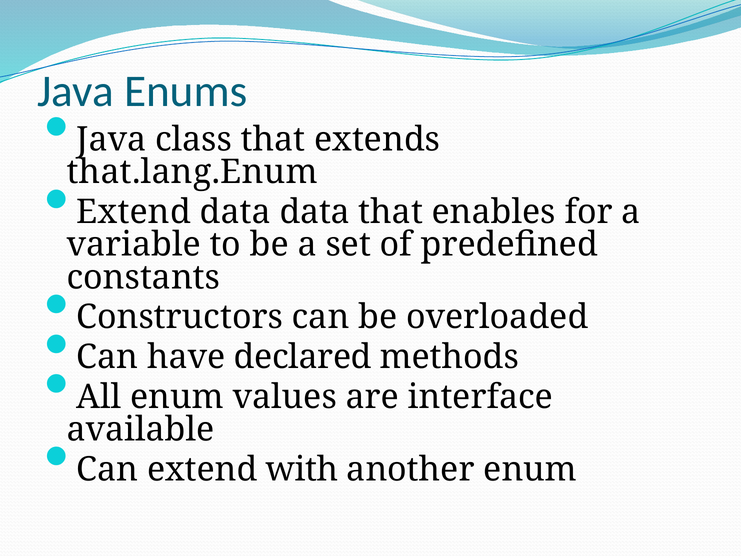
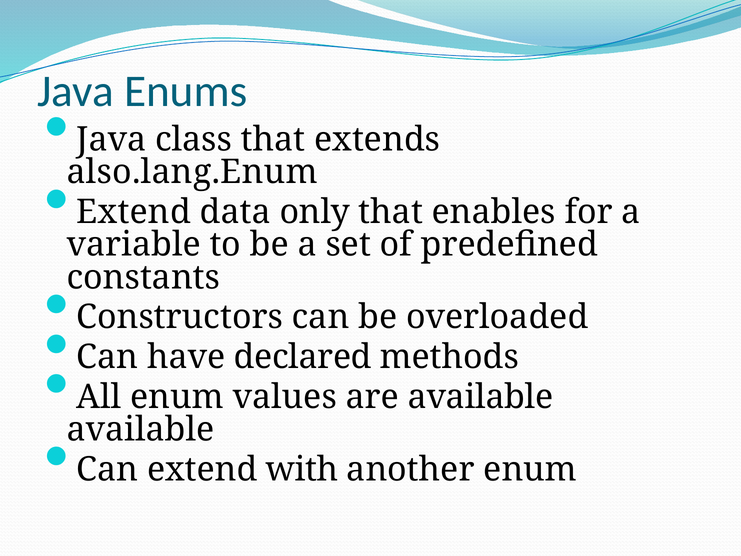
that.lang.Enum: that.lang.Enum -> also.lang.Enum
data data: data -> only
are interface: interface -> available
